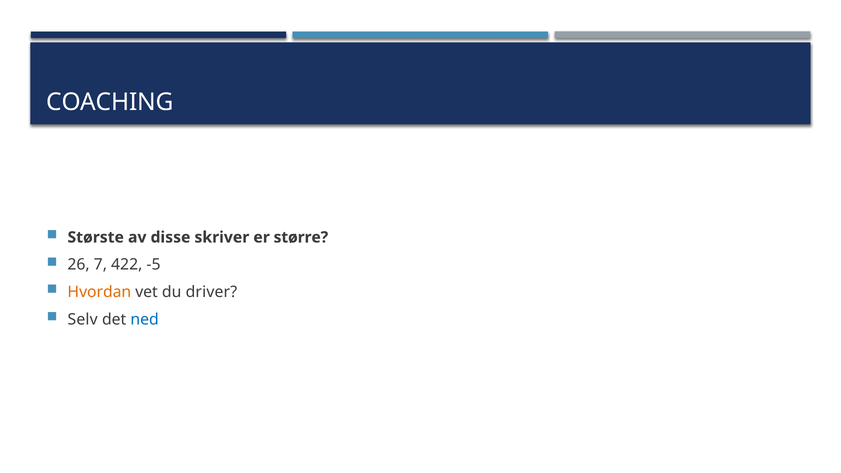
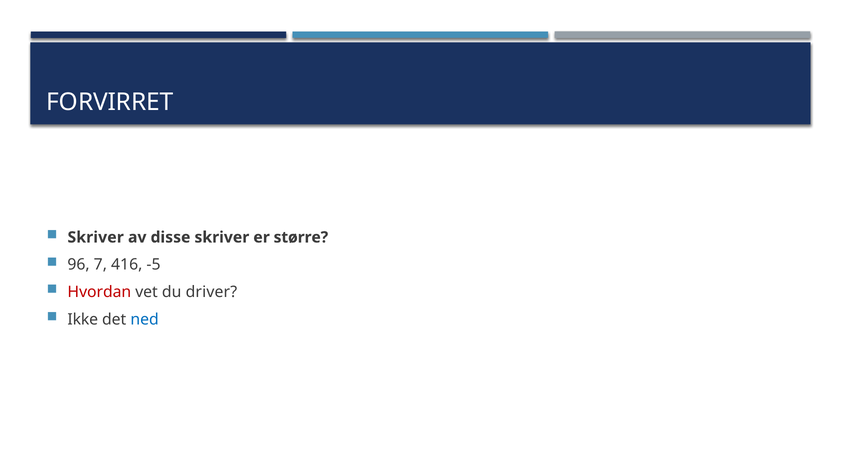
COACHING: COACHING -> FORVIRRET
Største at (96, 237): Største -> Skriver
26: 26 -> 96
422: 422 -> 416
Hvordan colour: orange -> red
Selv: Selv -> Ikke
